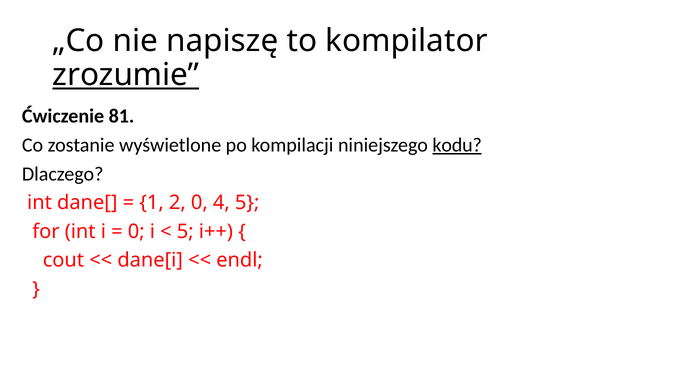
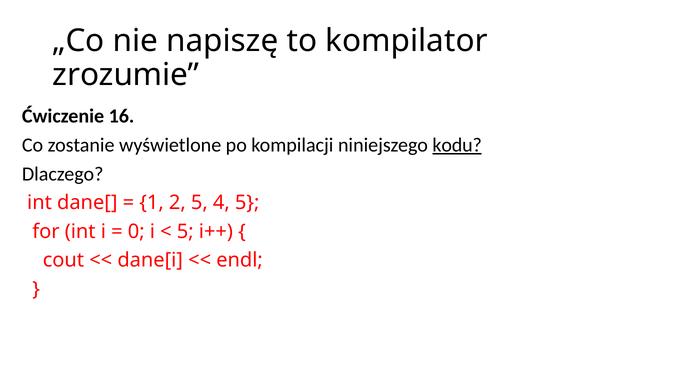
zrozumie underline: present -> none
81: 81 -> 16
2 0: 0 -> 5
